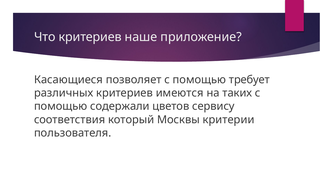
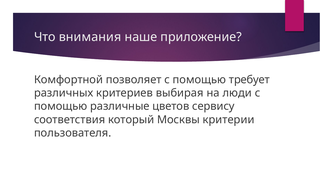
Что критериев: критериев -> внимания
Касающиеся: Касающиеся -> Комфортной
имеются: имеются -> выбирая
таких: таких -> люди
содержали: содержали -> различные
